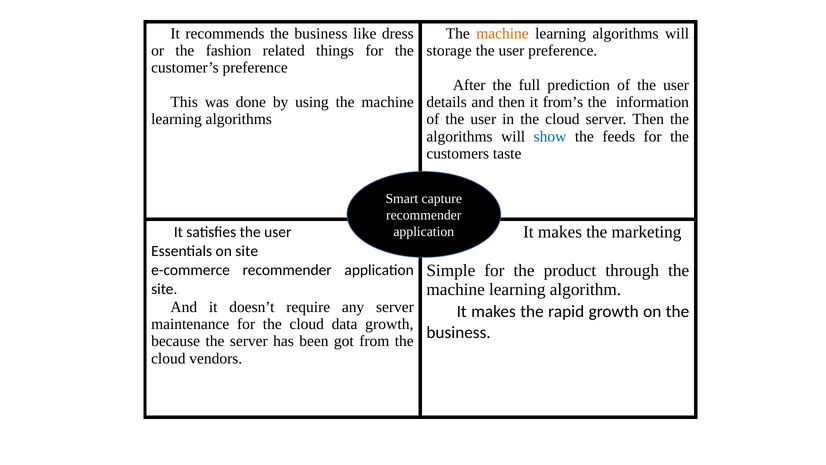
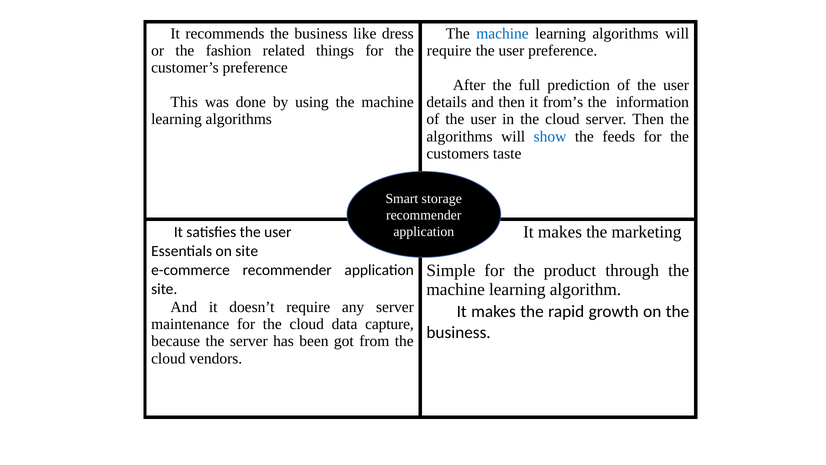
machine at (503, 33) colour: orange -> blue
storage at (449, 51): storage -> require
capture: capture -> storage
data growth: growth -> capture
